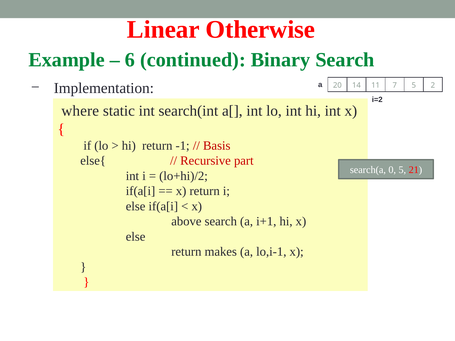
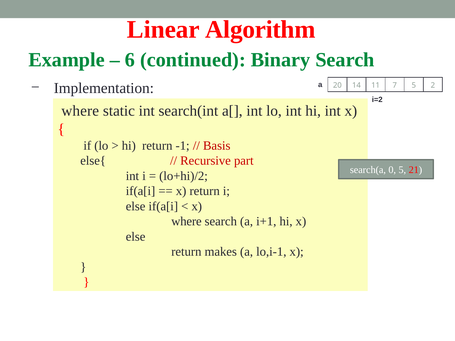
Otherwise: Otherwise -> Algorithm
above at (186, 222): above -> where
